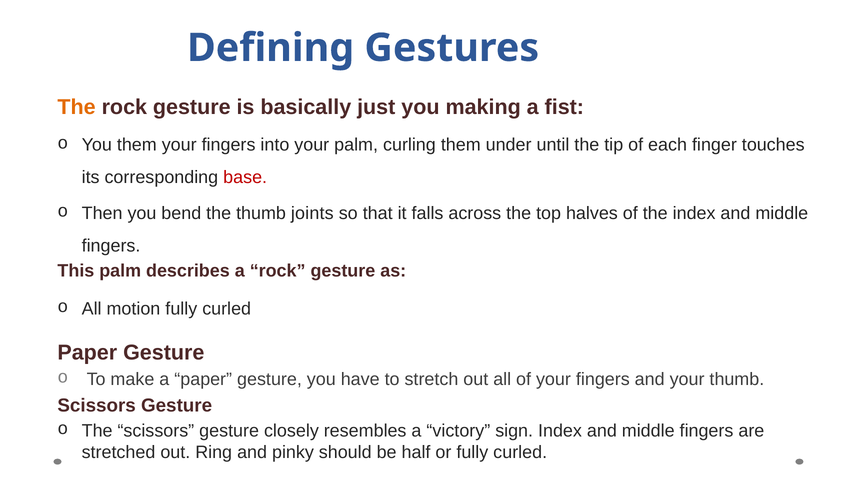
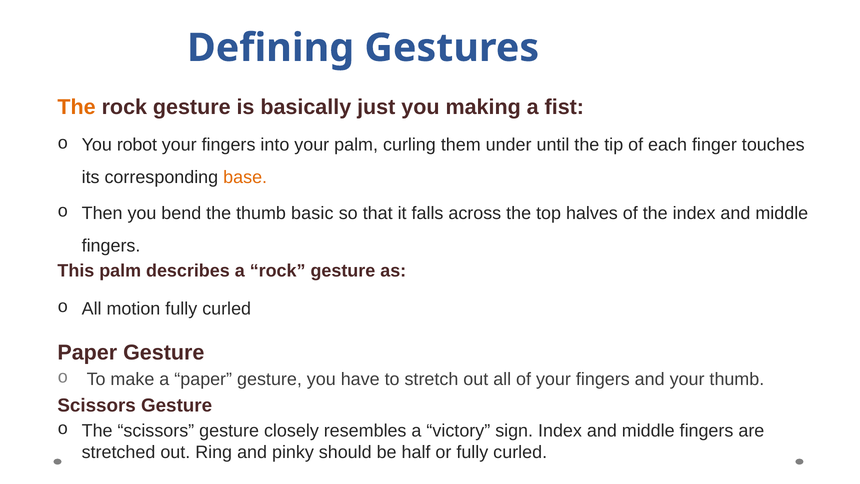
You them: them -> robot
base colour: red -> orange
joints: joints -> basic
